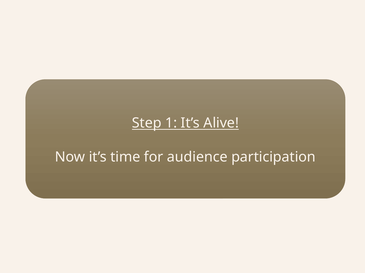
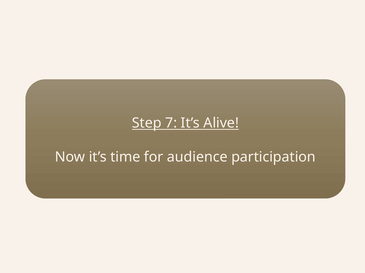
1: 1 -> 7
